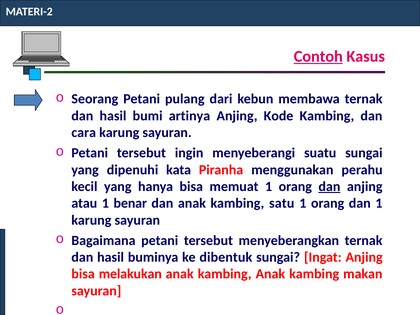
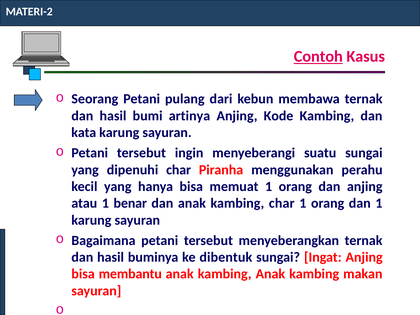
cara: cara -> kata
dipenuhi kata: kata -> char
dan at (329, 187) underline: present -> none
kambing satu: satu -> char
melakukan: melakukan -> membantu
